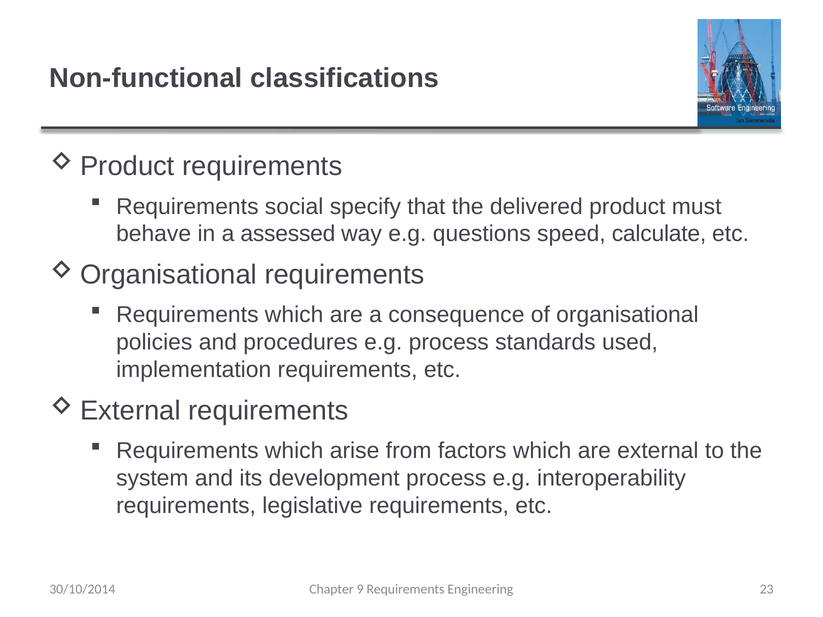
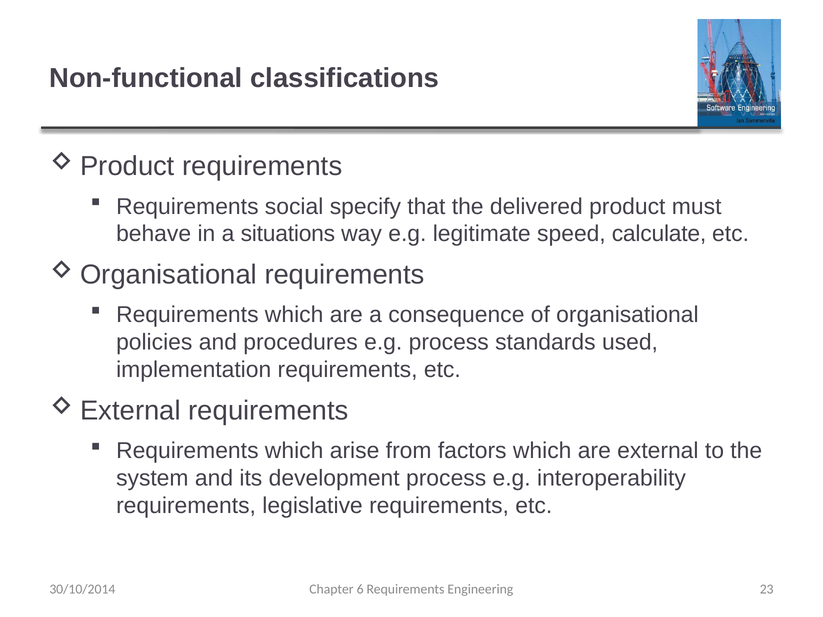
assessed: assessed -> situations
questions: questions -> legitimate
9: 9 -> 6
